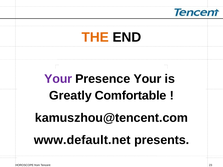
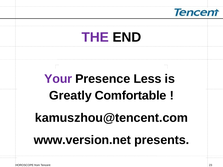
THE colour: orange -> purple
Presence Your: Your -> Less
www.default.net: www.default.net -> www.version.net
